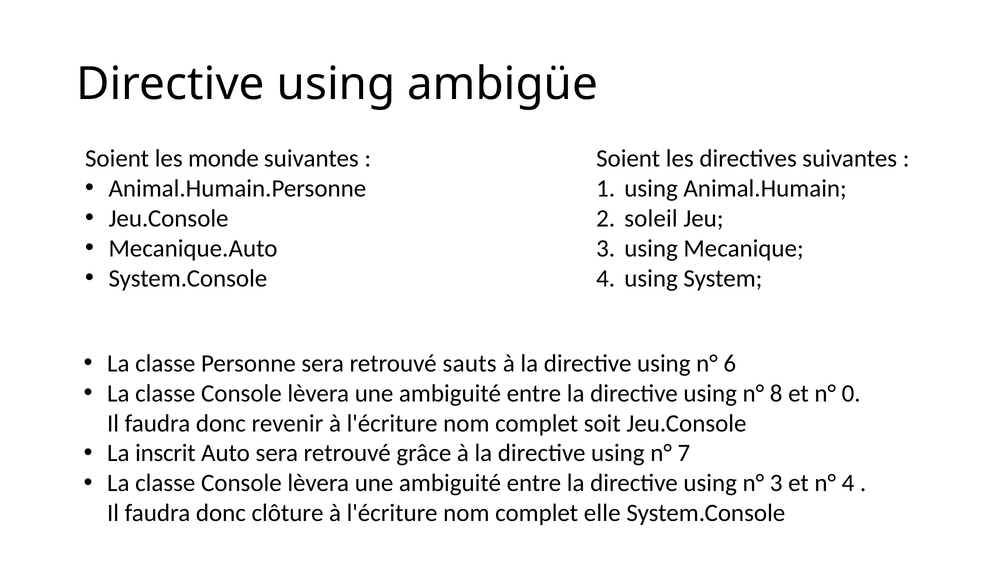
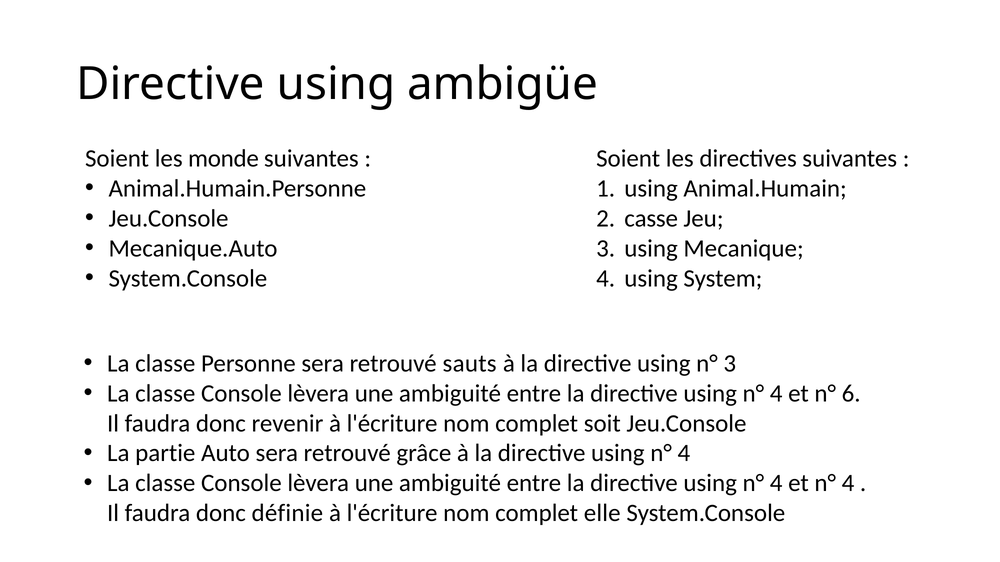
soleil: soleil -> casse
n° 6: 6 -> 3
8 at (776, 394): 8 -> 4
0: 0 -> 6
inscrit: inscrit -> partie
7 at (684, 454): 7 -> 4
3 at (776, 484): 3 -> 4
clôture: clôture -> définie
